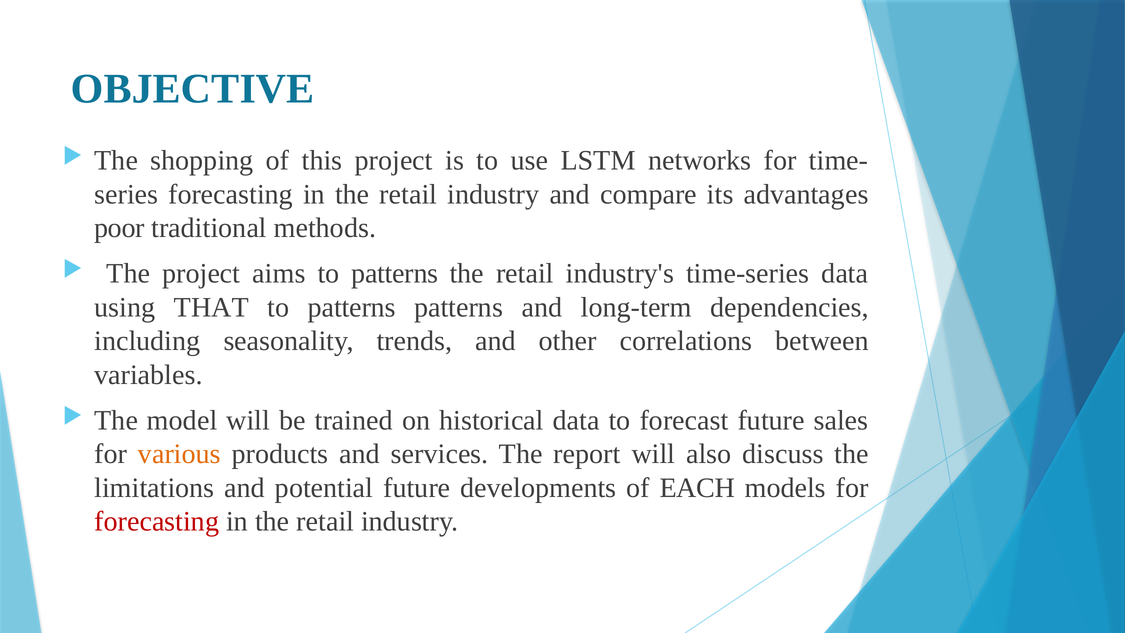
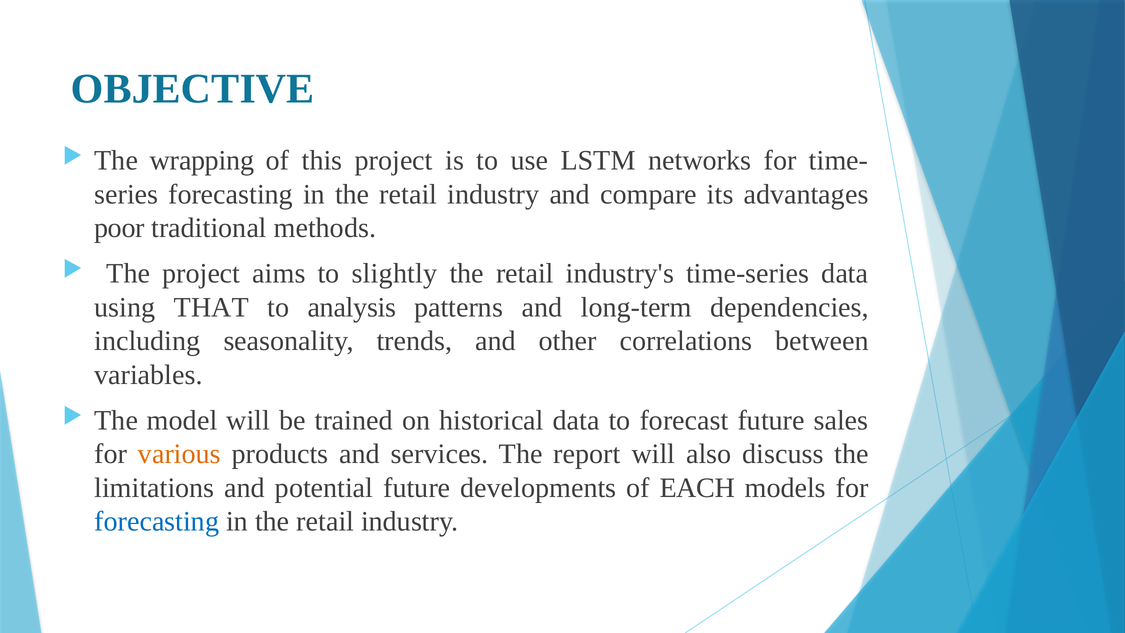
shopping: shopping -> wrapping
aims to patterns: patterns -> slightly
patterns at (352, 307): patterns -> analysis
forecasting at (157, 521) colour: red -> blue
